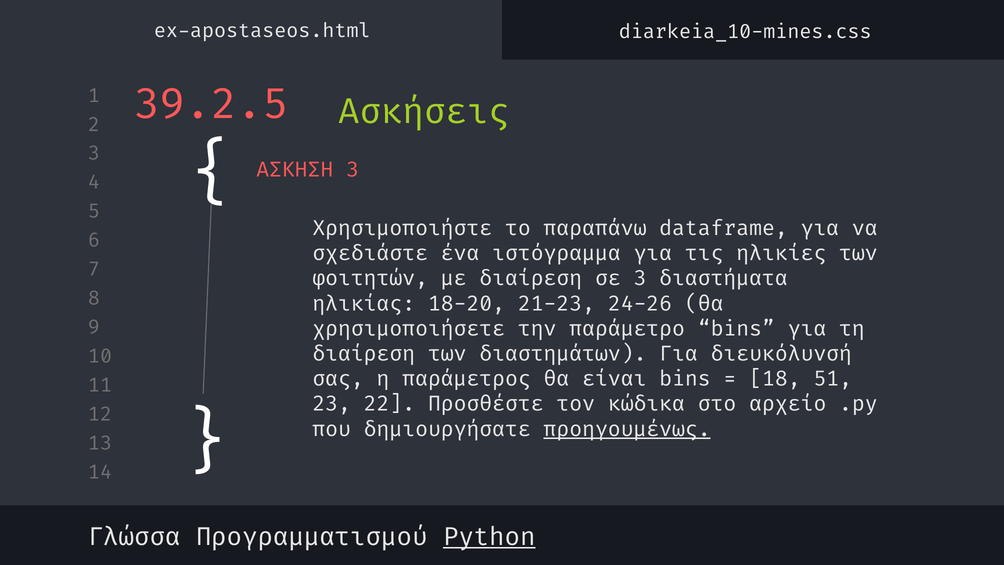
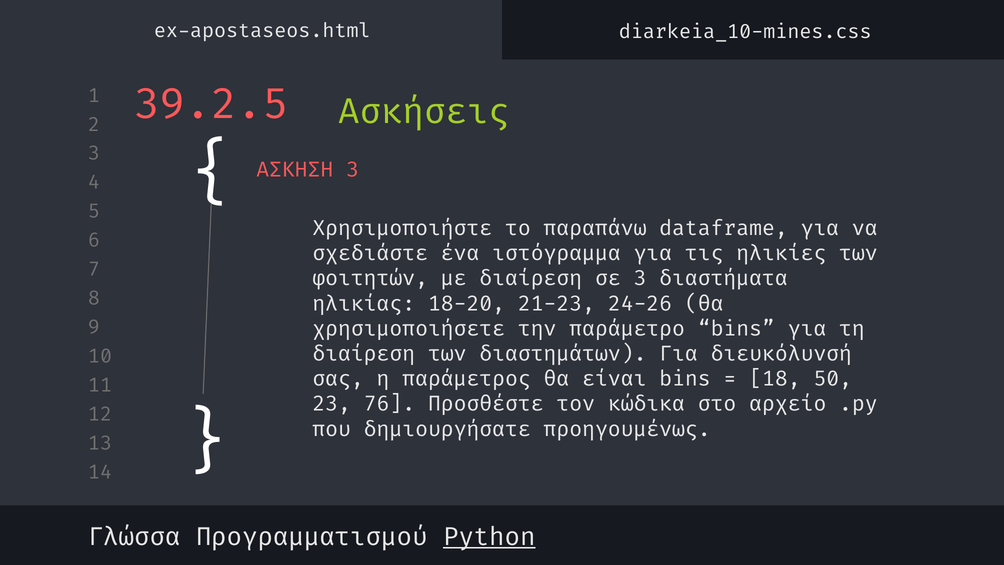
51: 51 -> 50
22: 22 -> 76
προηγουμένως underline: present -> none
